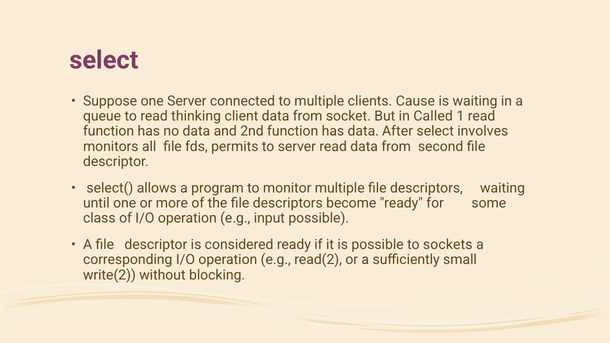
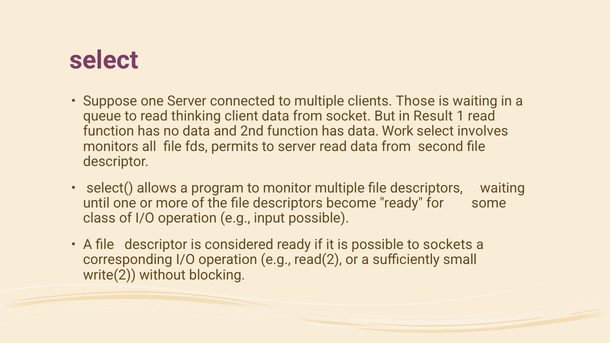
Cause: Cause -> Those
Called: Called -> Result
After: After -> Work
